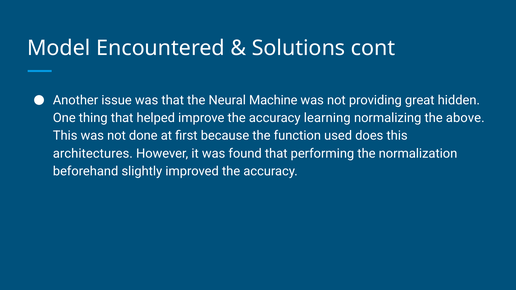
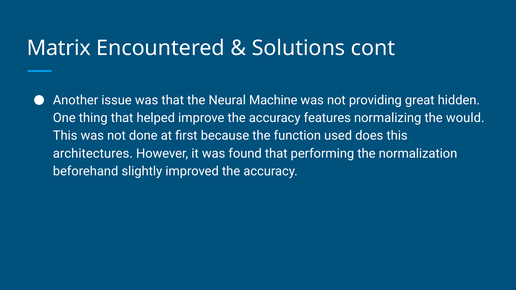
Model: Model -> Matrix
learning: learning -> features
above: above -> would
